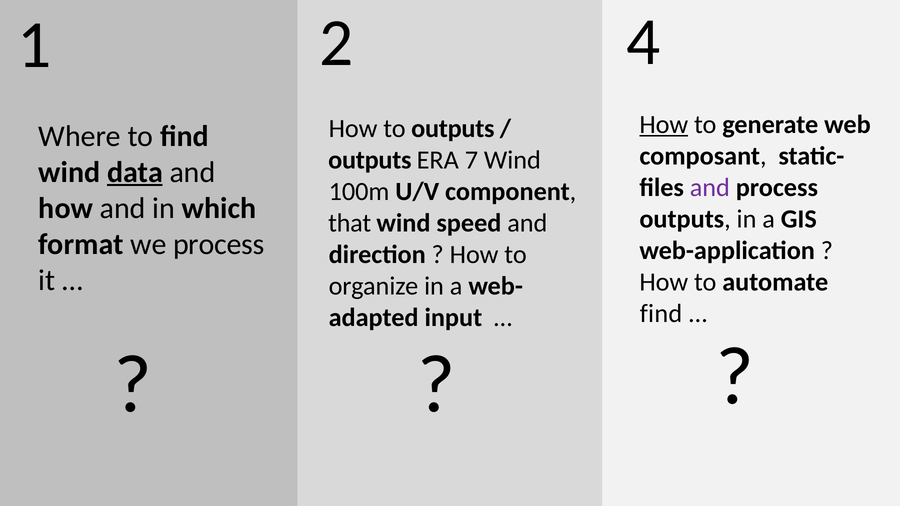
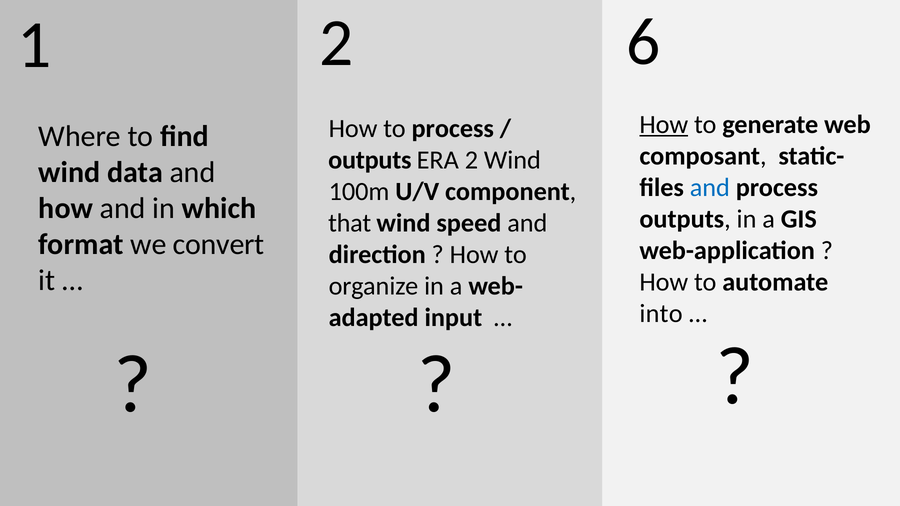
4: 4 -> 6
to outputs: outputs -> process
ERA 7: 7 -> 2
data underline: present -> none
and at (710, 188) colour: purple -> blue
we process: process -> convert
find at (661, 314): find -> into
